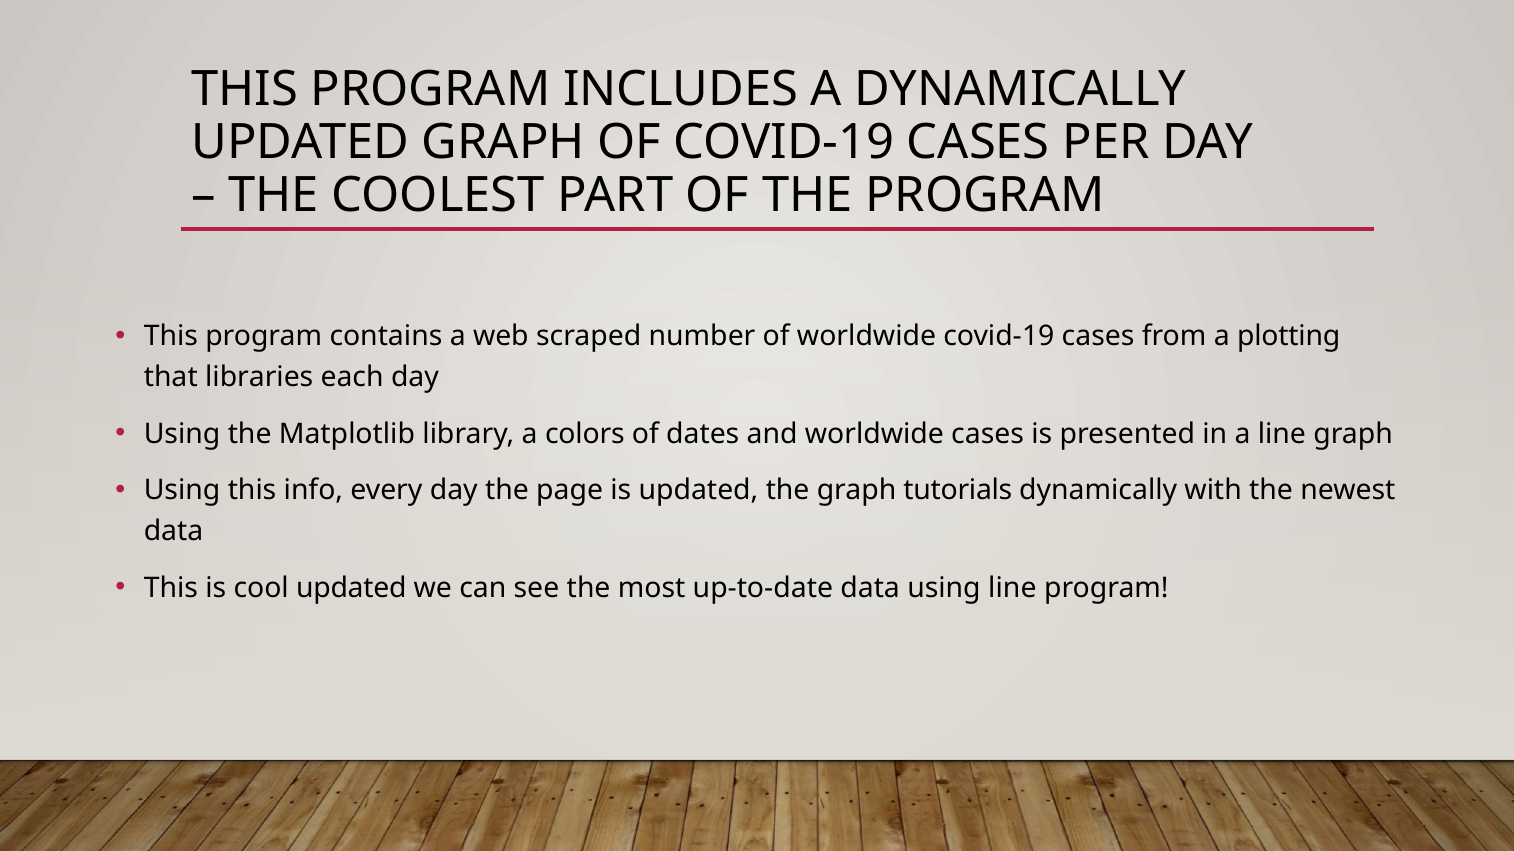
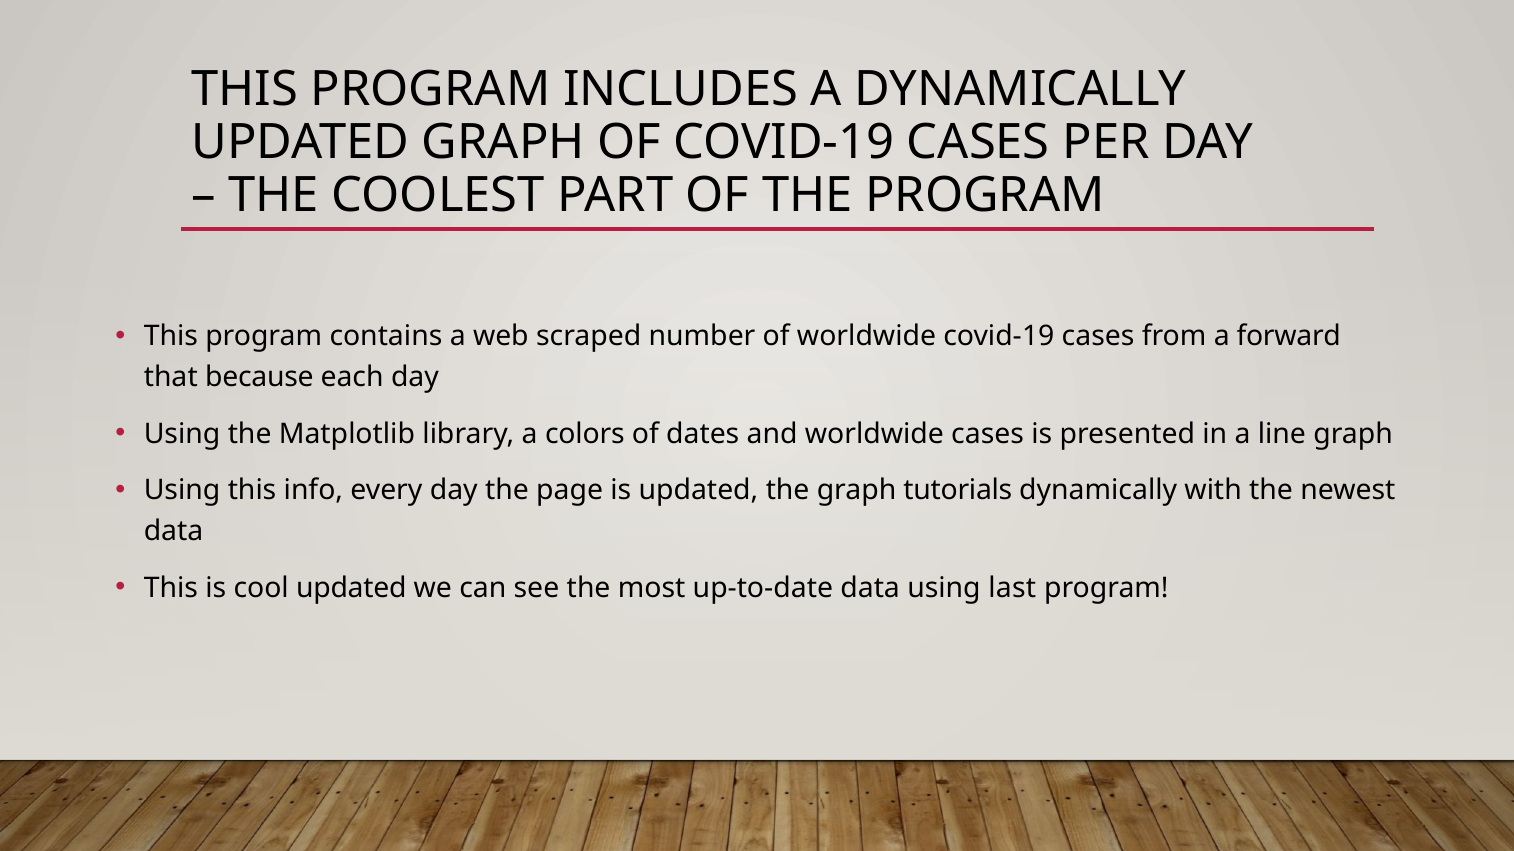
plotting: plotting -> forward
libraries: libraries -> because
using line: line -> last
